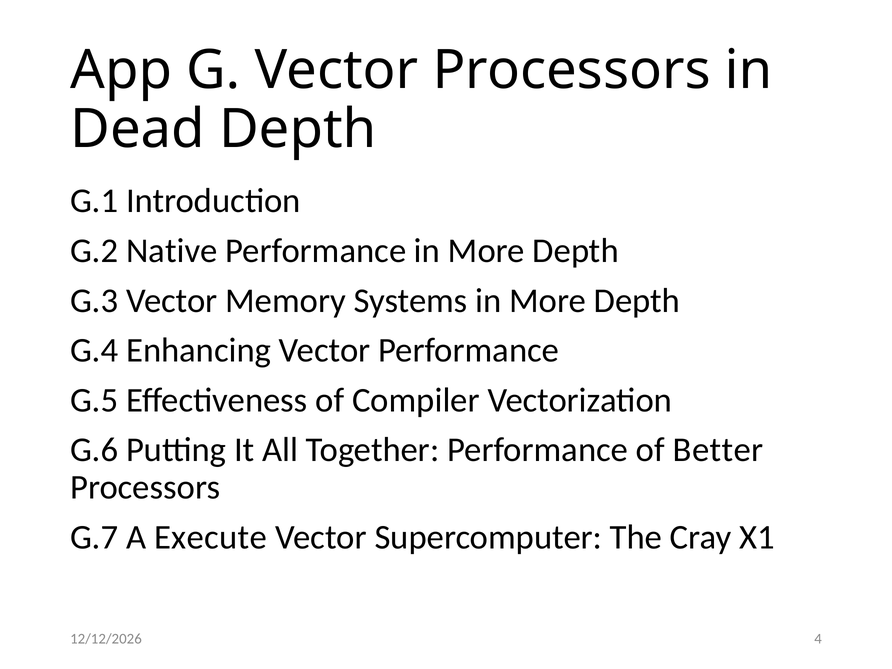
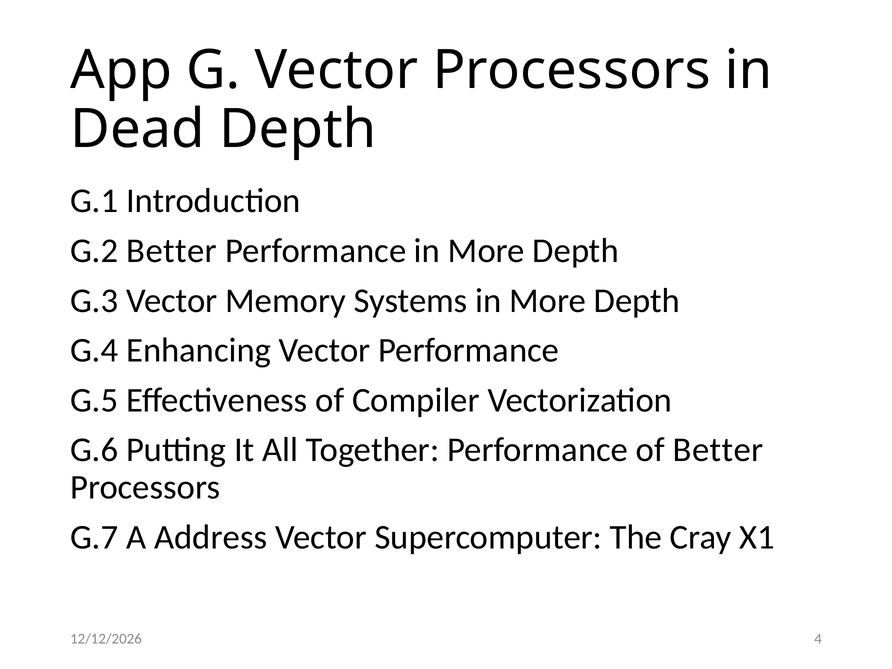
G.2 Native: Native -> Better
Execute: Execute -> Address
